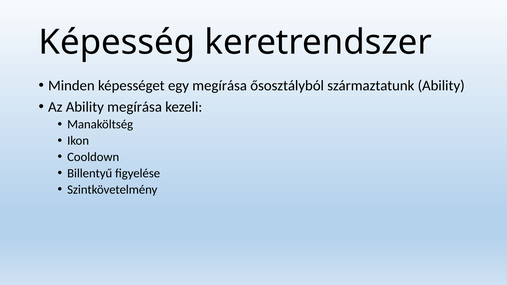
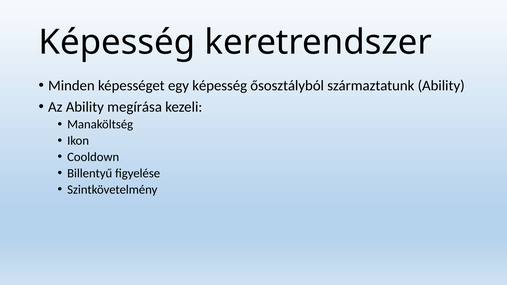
egy megírása: megírása -> képesség
